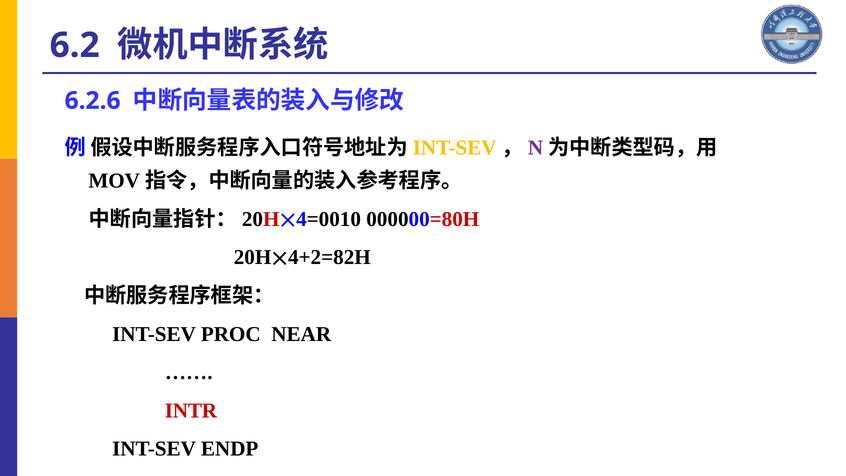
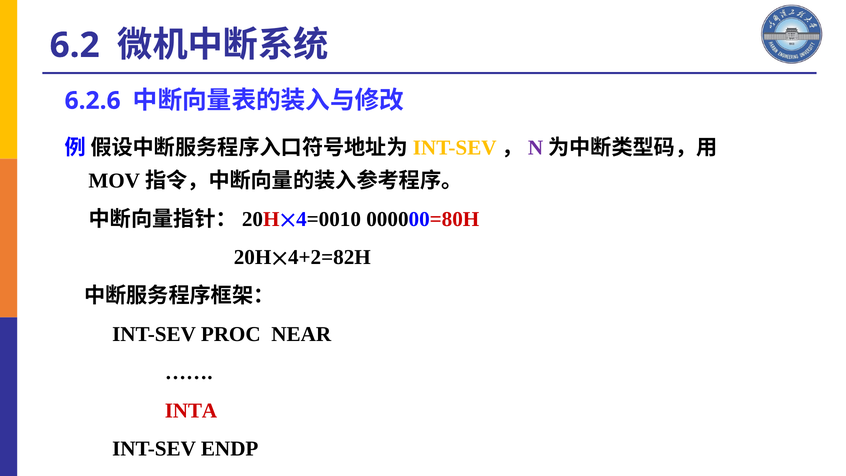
INTR: INTR -> INTA
